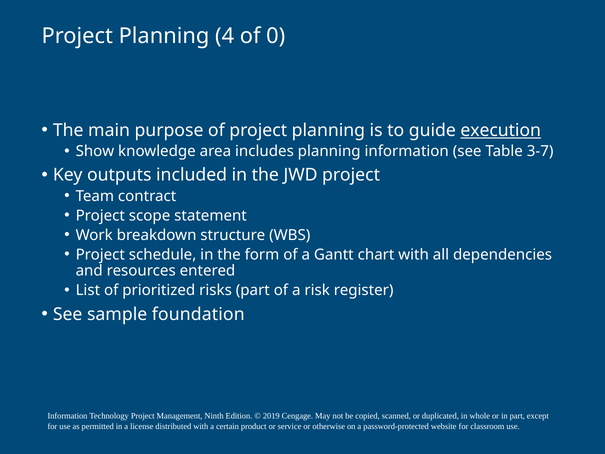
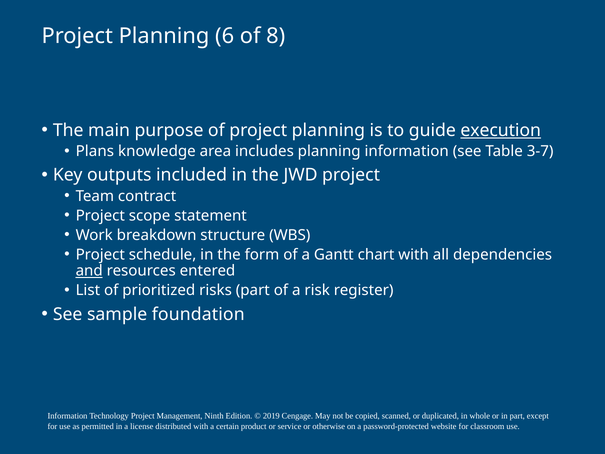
4: 4 -> 6
0: 0 -> 8
Show: Show -> Plans
and underline: none -> present
